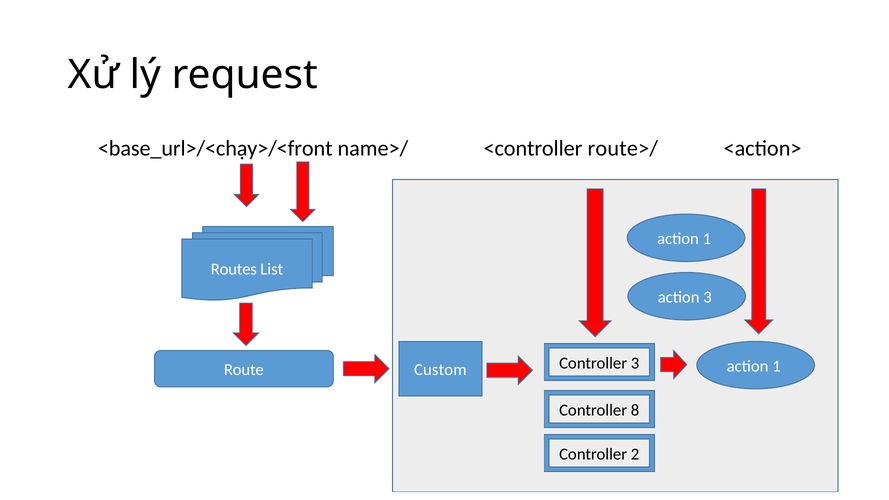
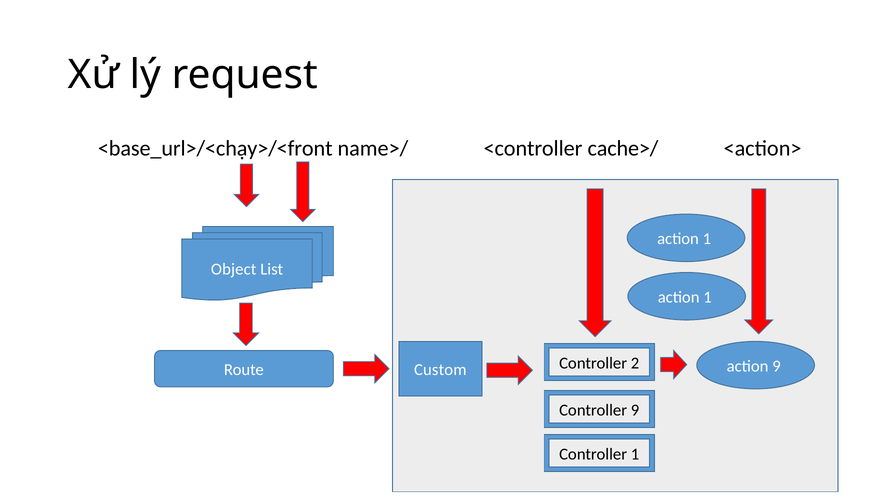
route>/: route>/ -> cache>/
Routes: Routes -> Object
3 at (708, 297): 3 -> 1
Controller 3: 3 -> 2
1 at (776, 366): 1 -> 9
Controller 8: 8 -> 9
Controller 2: 2 -> 1
